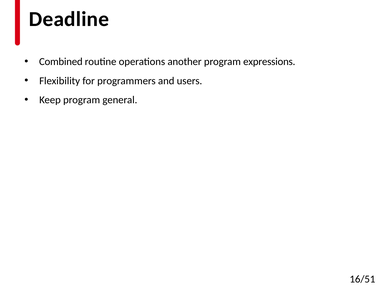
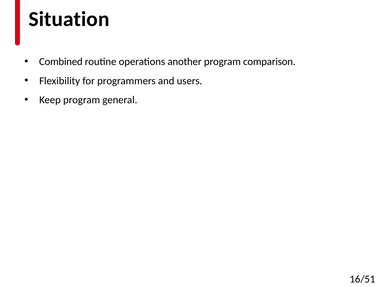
Deadline: Deadline -> Situation
expressions: expressions -> comparison
